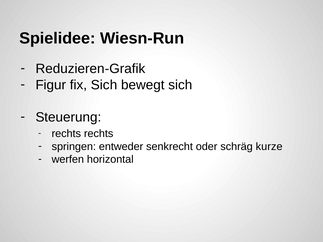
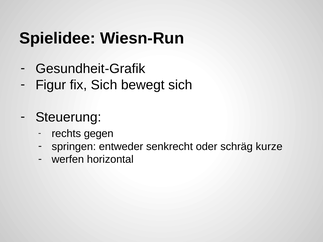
Reduzieren-Grafik: Reduzieren-Grafik -> Gesundheit-Grafik
rechts rechts: rechts -> gegen
